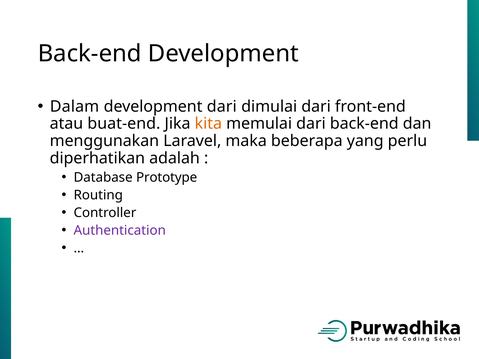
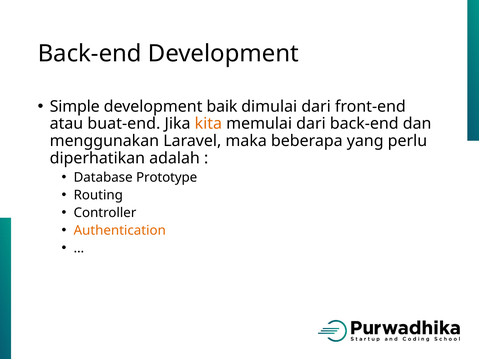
Dalam: Dalam -> Simple
development dari: dari -> baik
Authentication colour: purple -> orange
